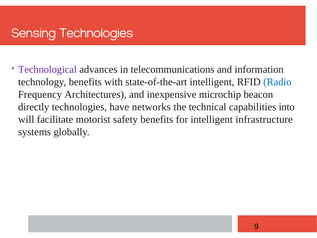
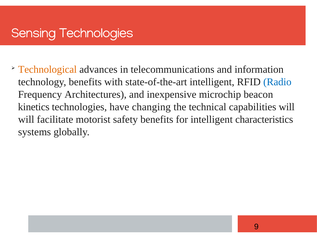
Technological colour: purple -> orange
directly: directly -> kinetics
networks: networks -> changing
capabilities into: into -> will
infrastructure: infrastructure -> characteristics
